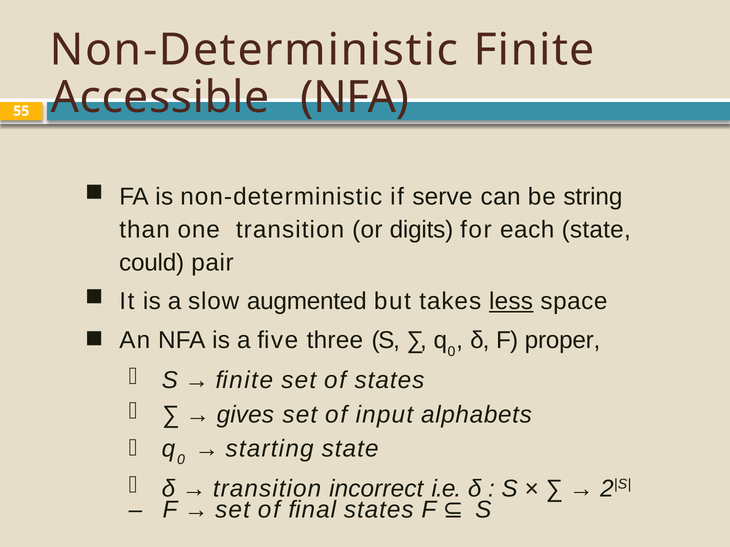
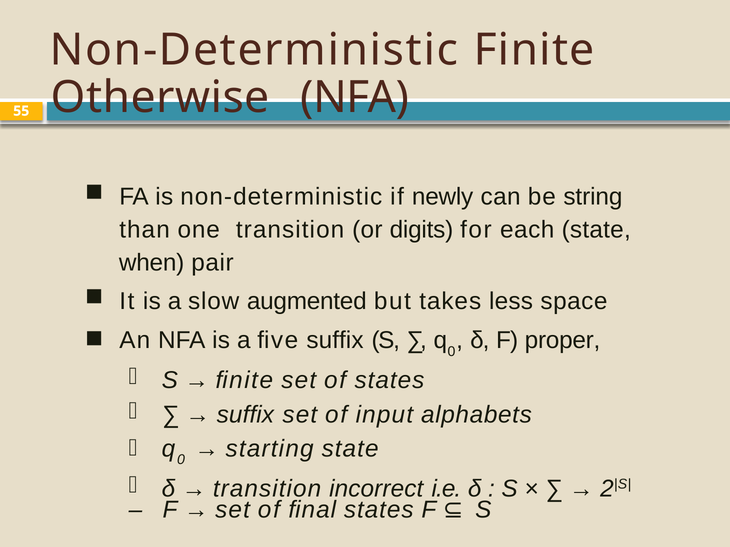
Accessible: Accessible -> Otherwise
serve: serve -> newly
could: could -> when
less underline: present -> none
ﬁve three: three -> sufﬁx
gives at (245, 415): gives -> sufﬁx
